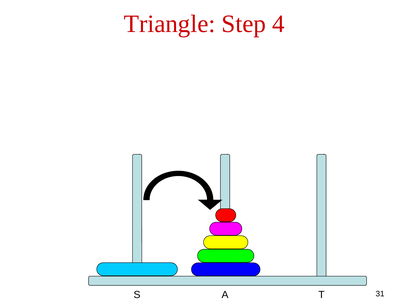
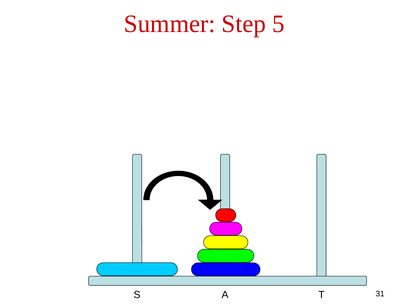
Triangle: Triangle -> Summer
4: 4 -> 5
